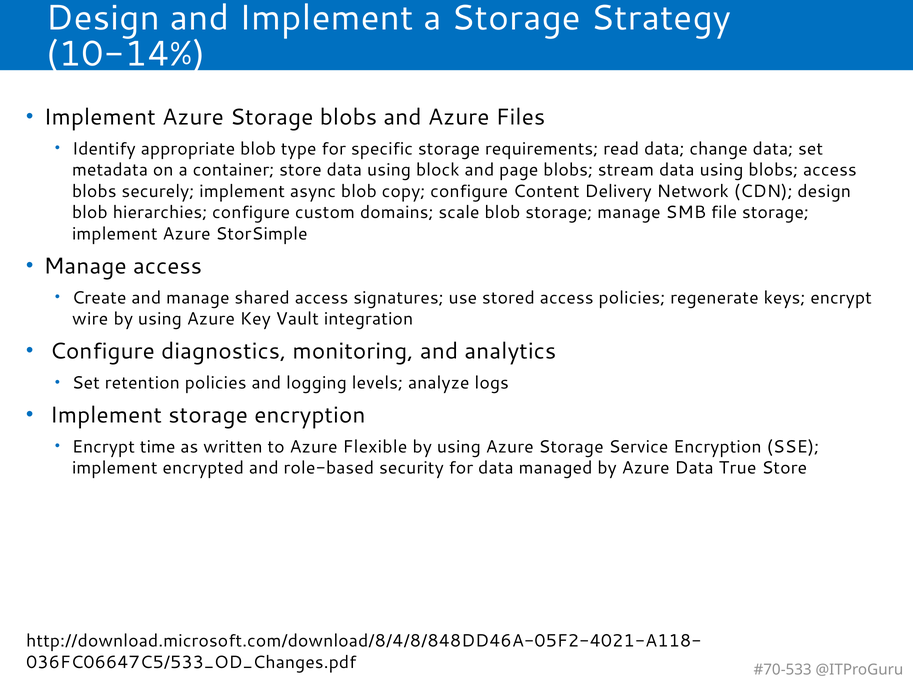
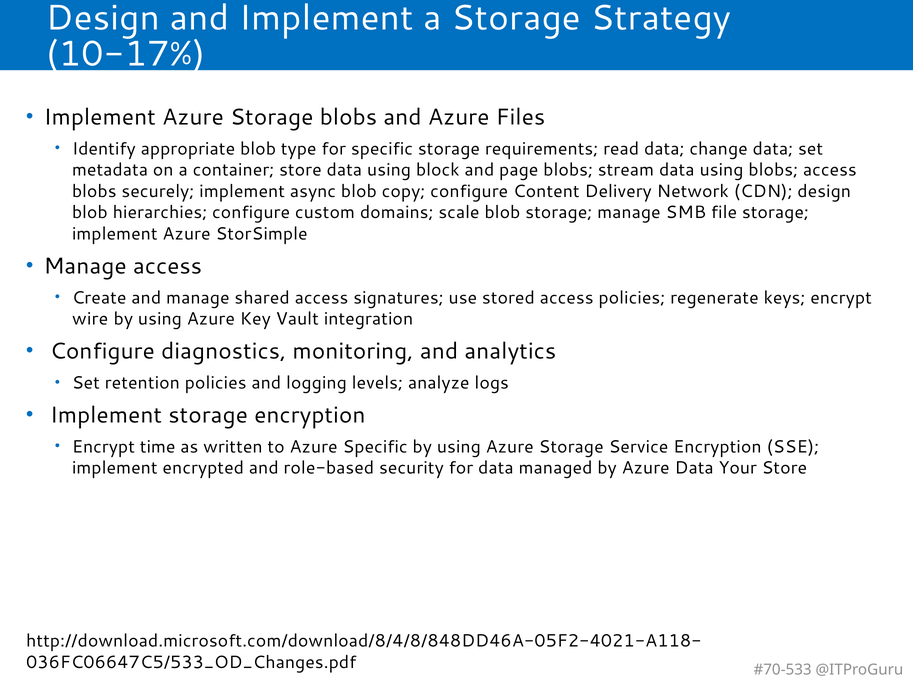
10-14%: 10-14% -> 10-17%
Azure Flexible: Flexible -> Specific
True: True -> Your
